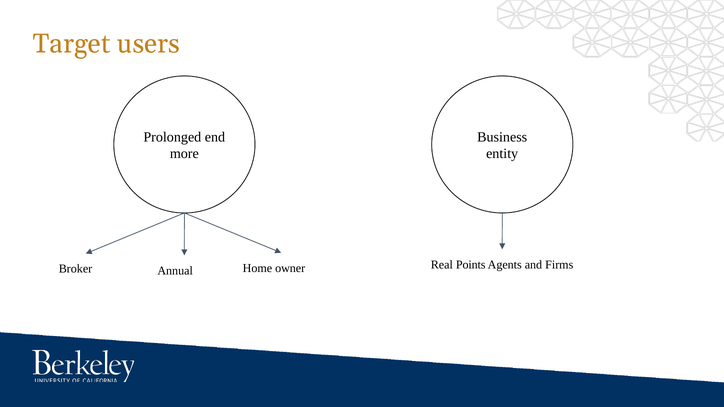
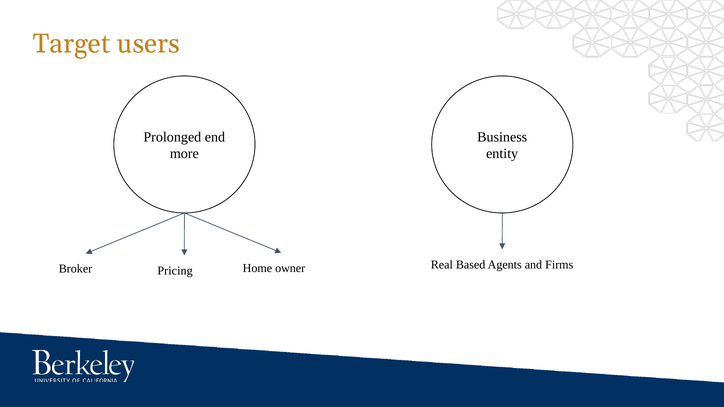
Points: Points -> Based
Annual: Annual -> Pricing
